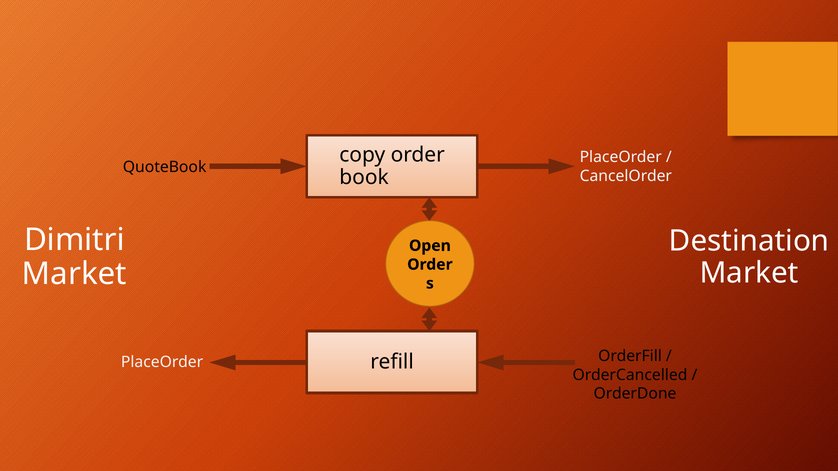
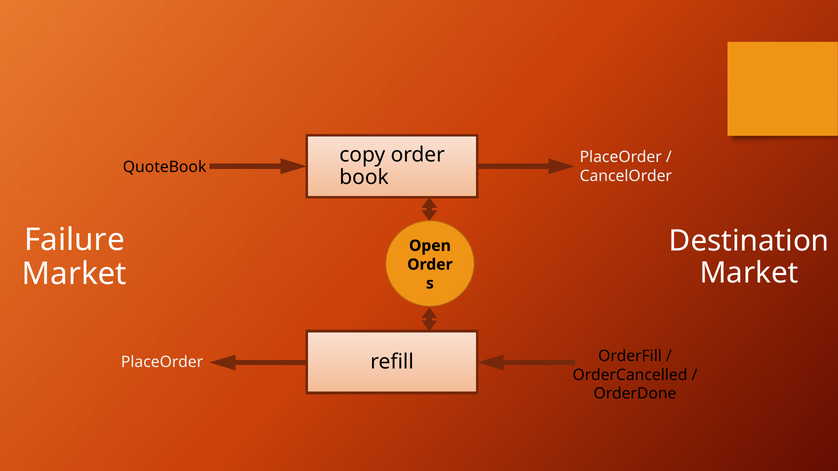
Dimitri: Dimitri -> Failure
